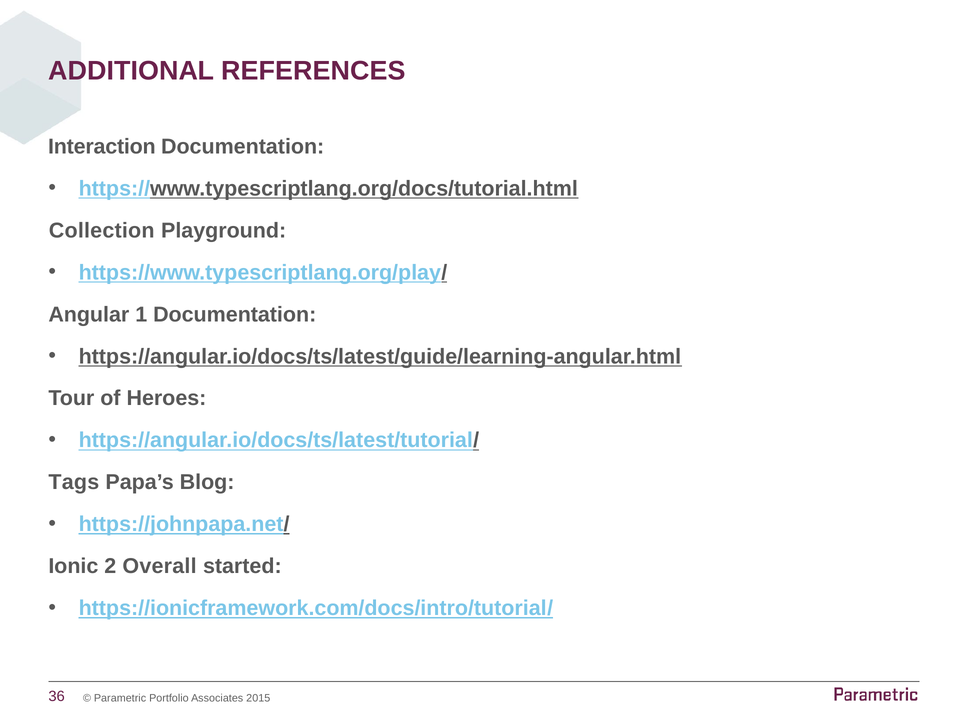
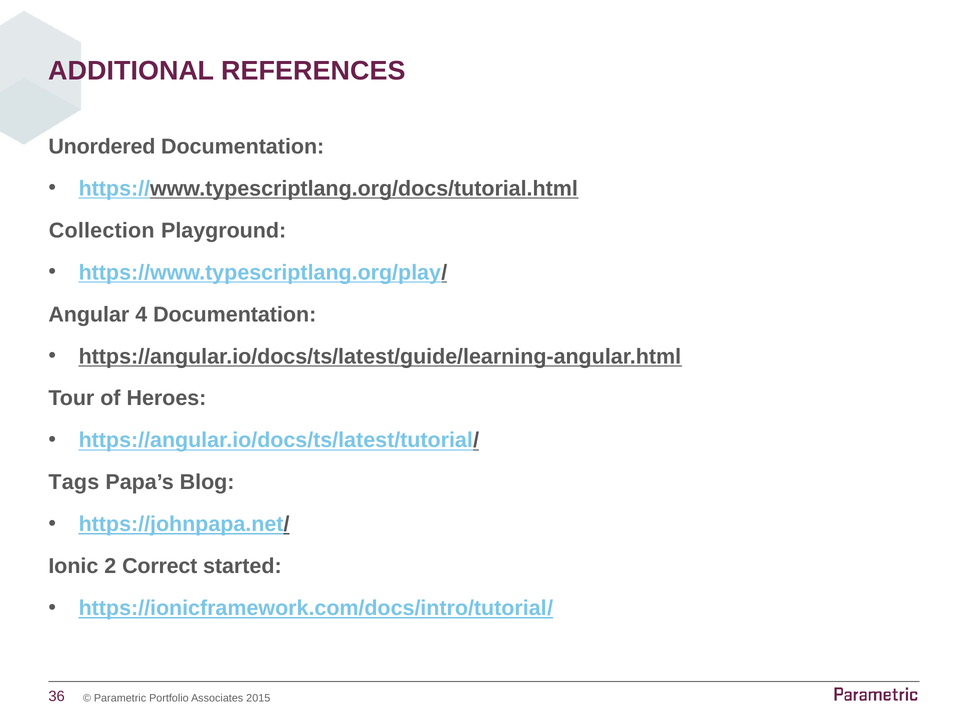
Interaction: Interaction -> Unordered
1: 1 -> 4
Overall: Overall -> Correct
